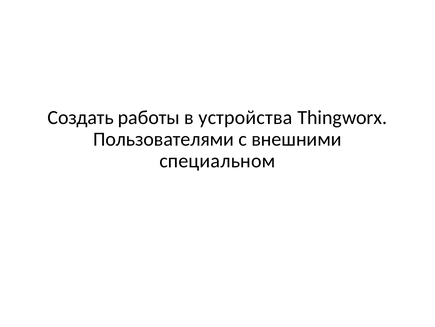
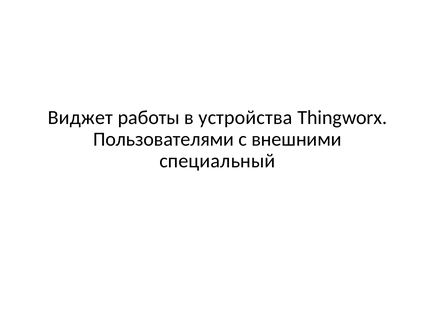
Создать: Создать -> Виджет
специальном: специальном -> специальный
